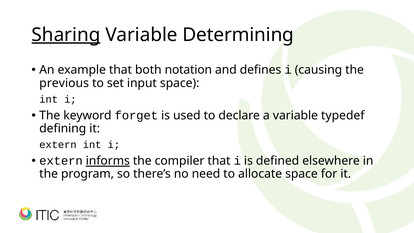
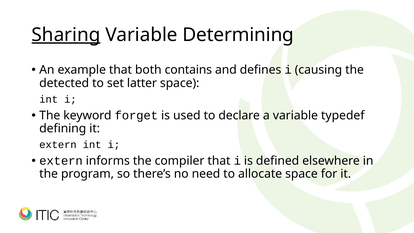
notation: notation -> contains
previous: previous -> detected
input: input -> latter
informs underline: present -> none
